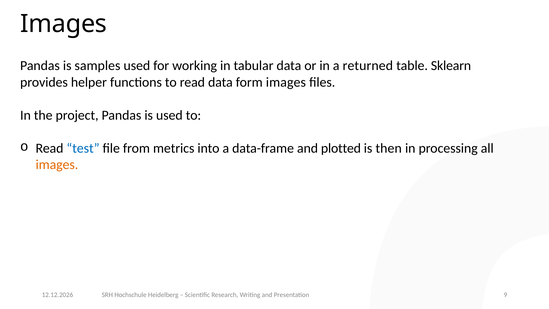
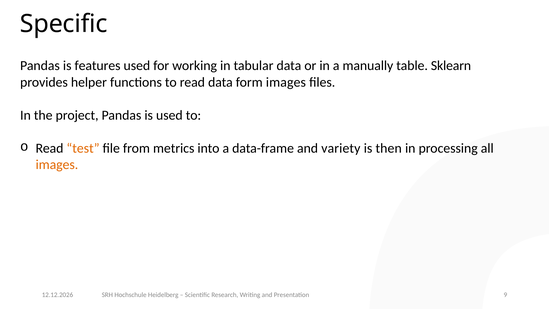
Images at (64, 24): Images -> Specific
samples: samples -> features
returned: returned -> manually
test colour: blue -> orange
plotted: plotted -> variety
